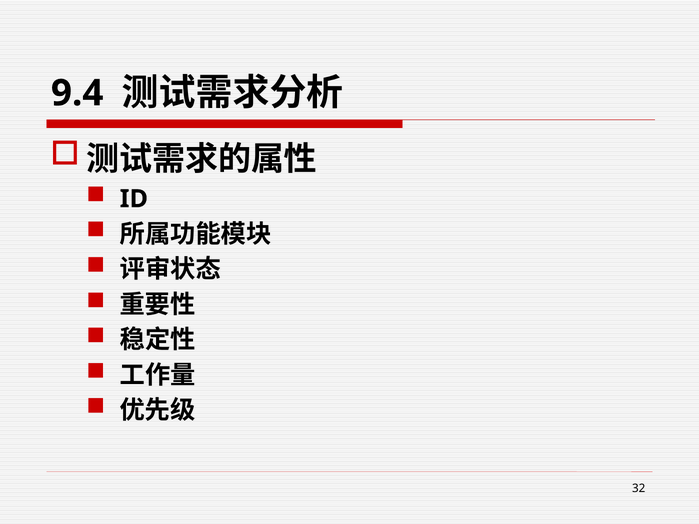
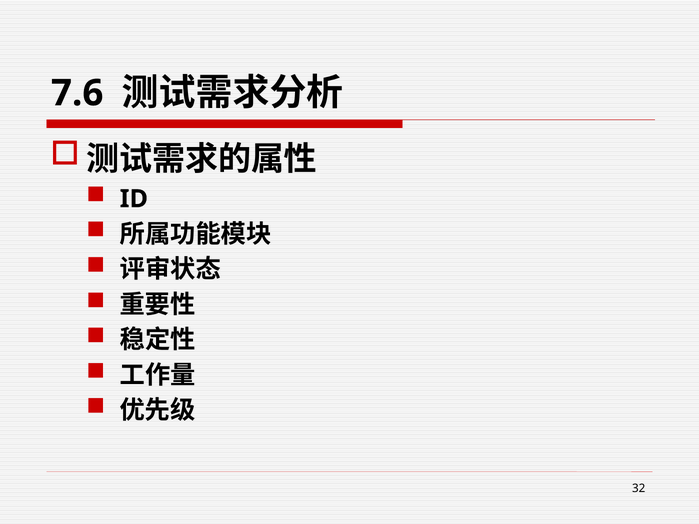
9.4: 9.4 -> 7.6
